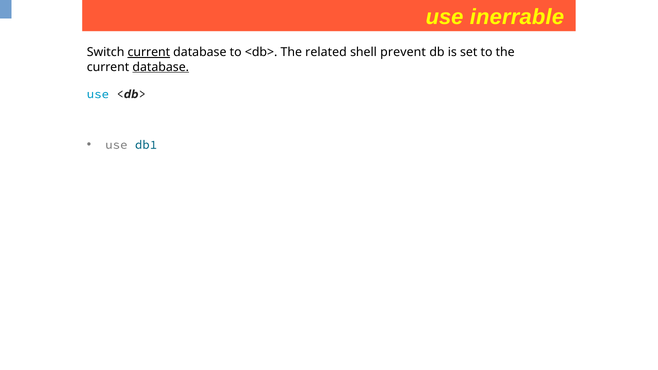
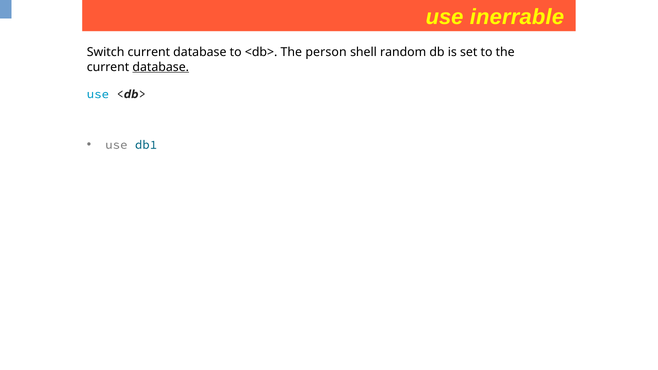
current at (149, 52) underline: present -> none
related: related -> person
prevent: prevent -> random
